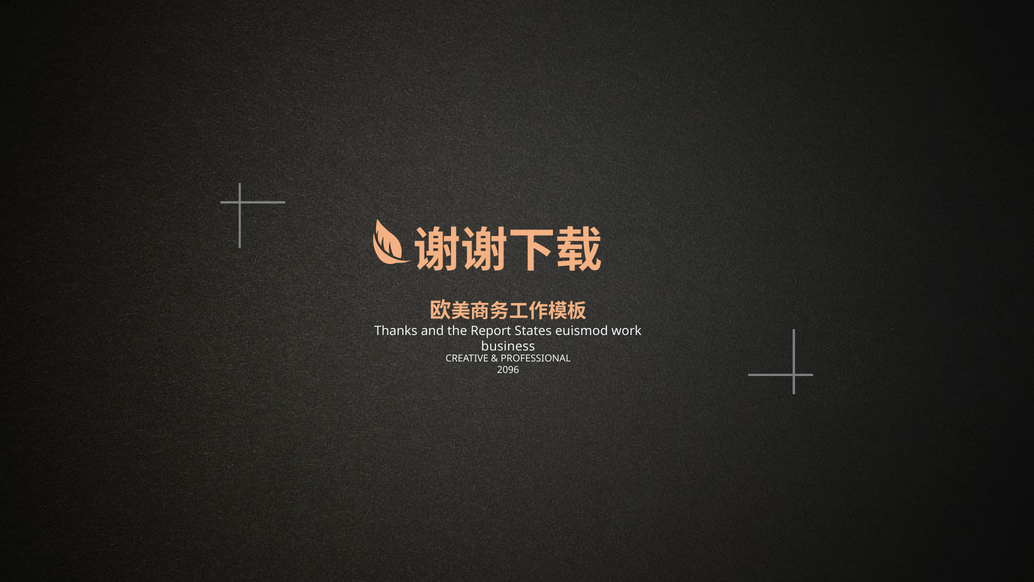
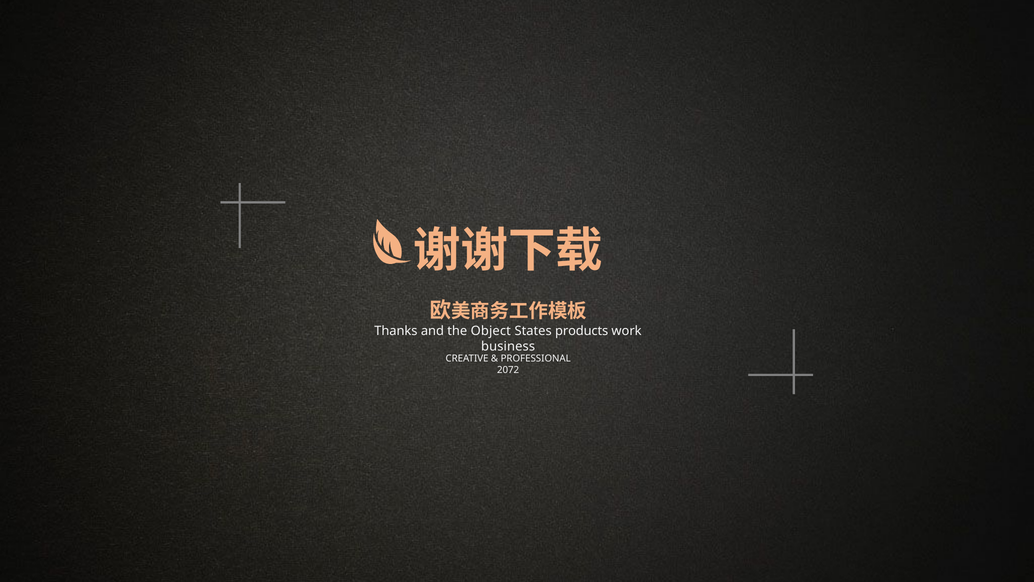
Report: Report -> Object
euismod: euismod -> products
2096: 2096 -> 2072
